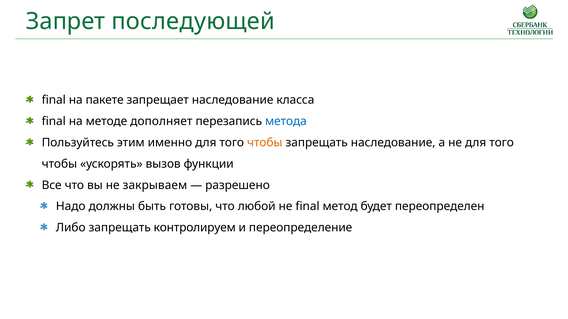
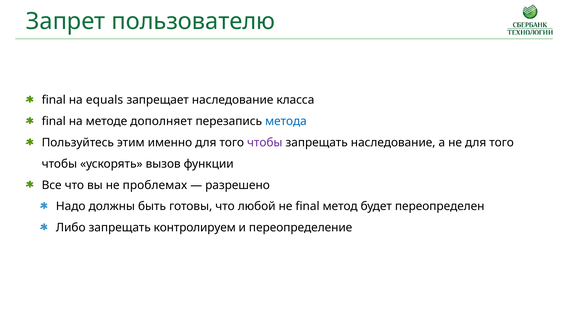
последующей: последующей -> пользователю
пакете: пакете -> equals
чтобы at (265, 143) colour: orange -> purple
закрываем: закрываем -> проблемах
